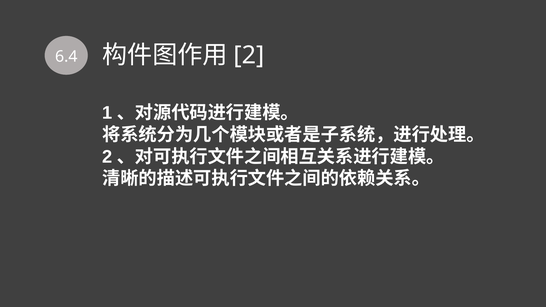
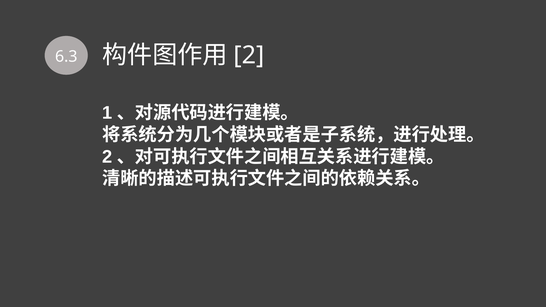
6.4: 6.4 -> 6.3
